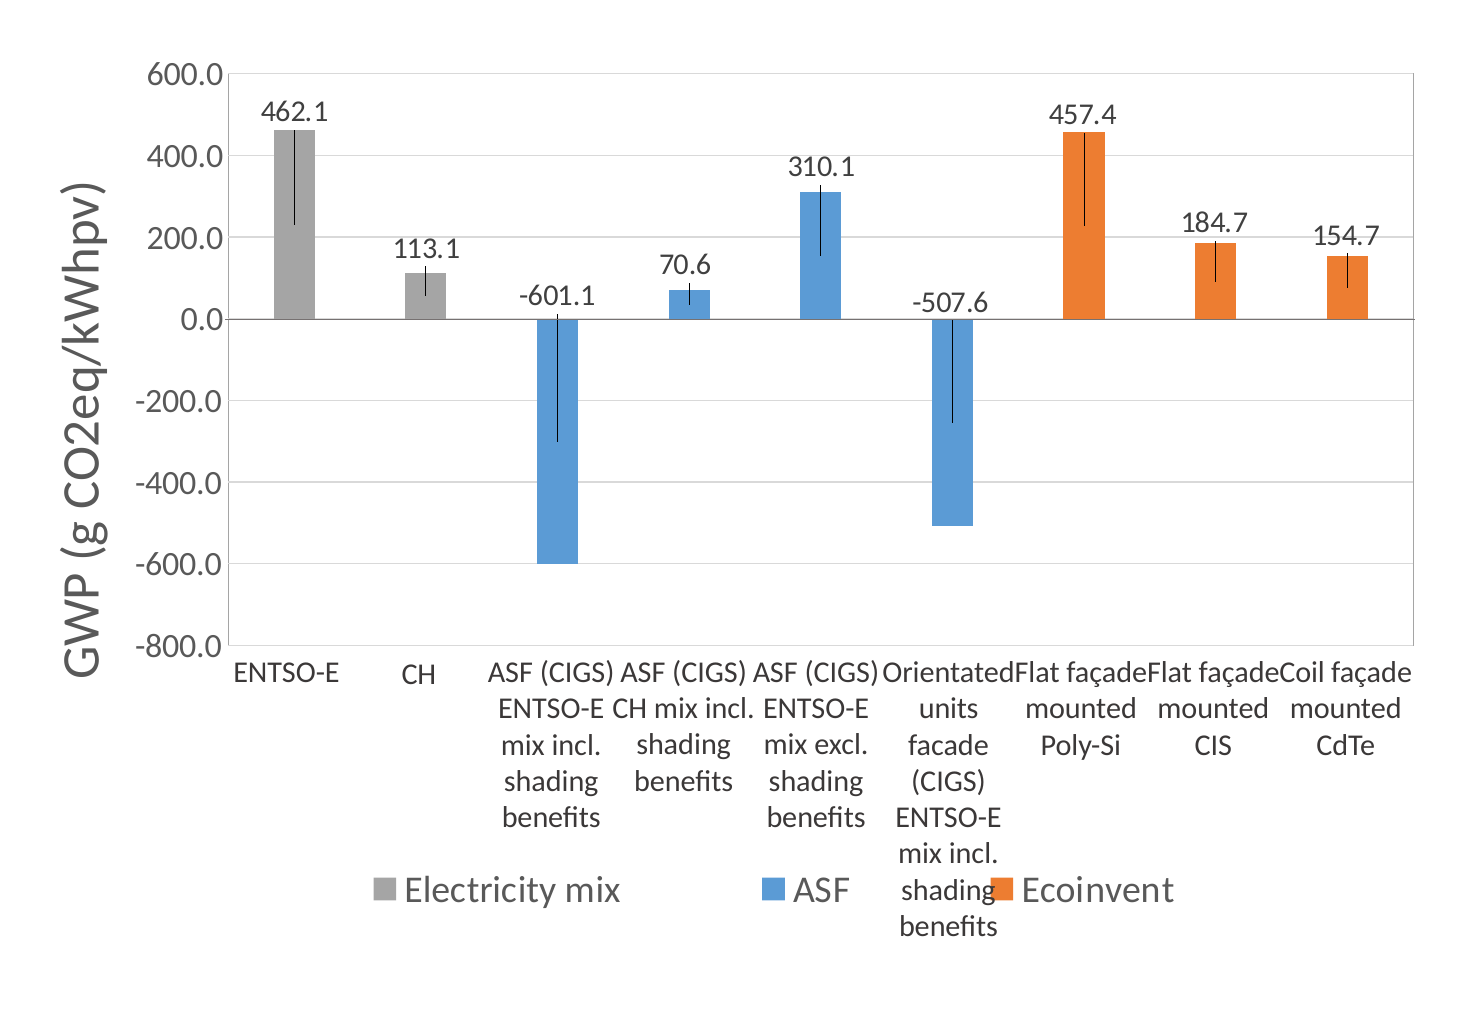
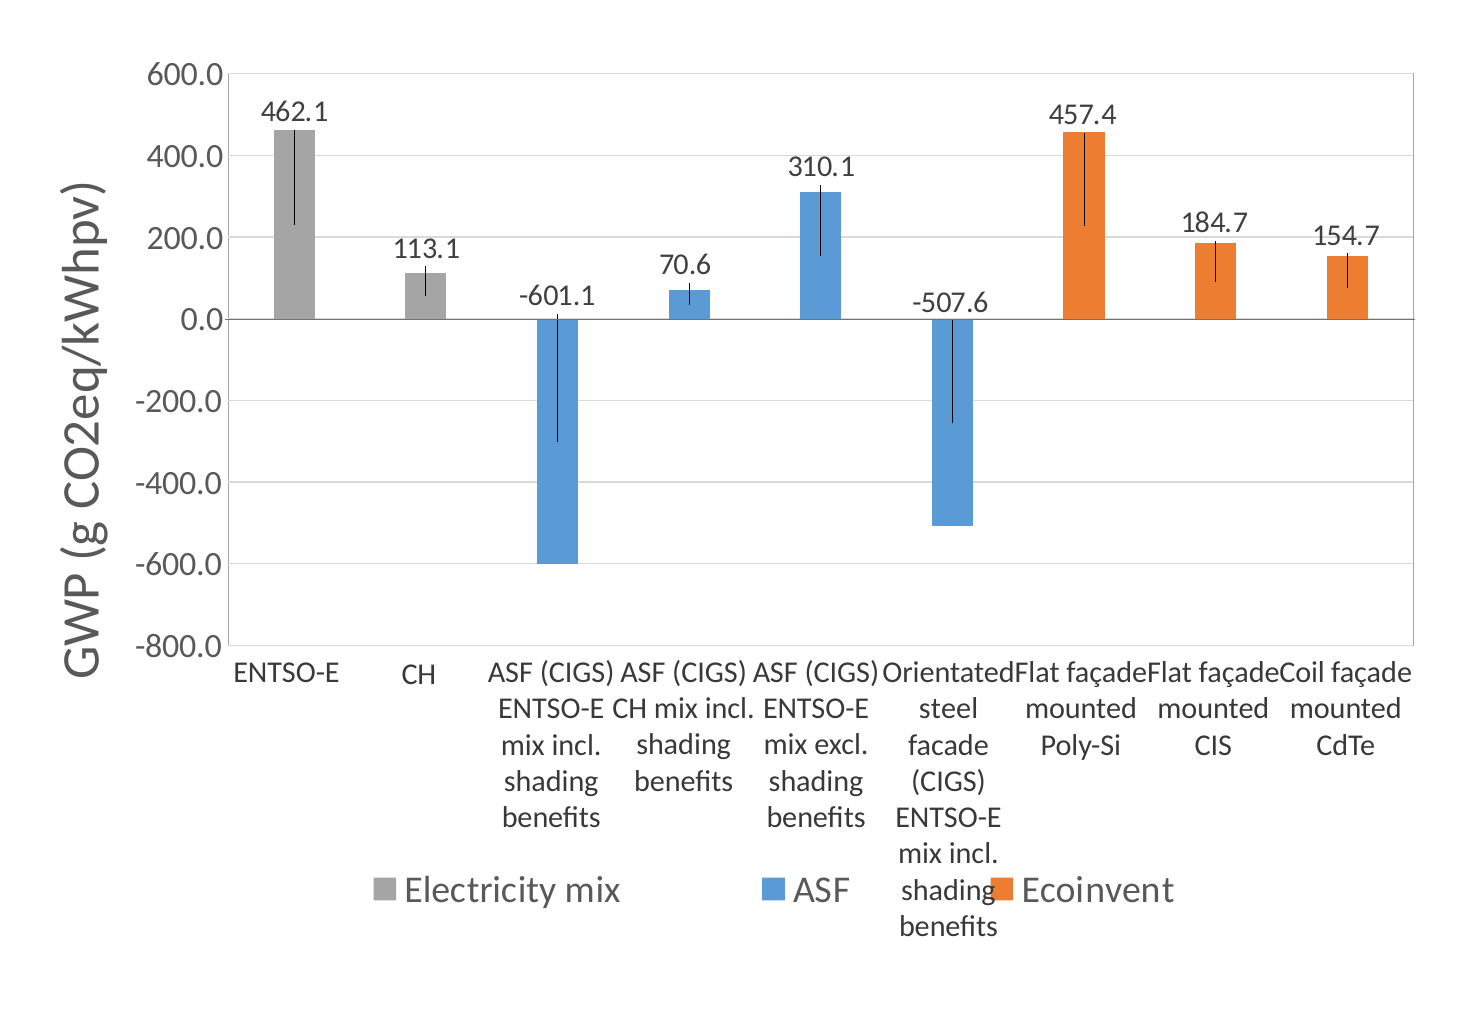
units: units -> steel
